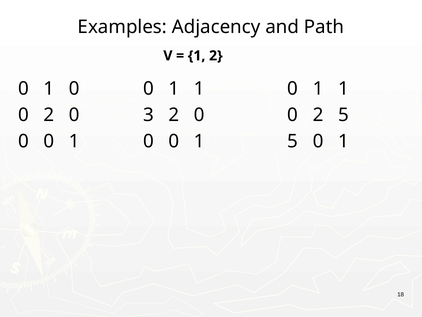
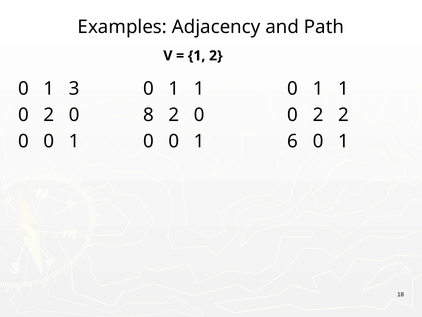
0 at (74, 89): 0 -> 3
3: 3 -> 8
2 5: 5 -> 2
1 5: 5 -> 6
